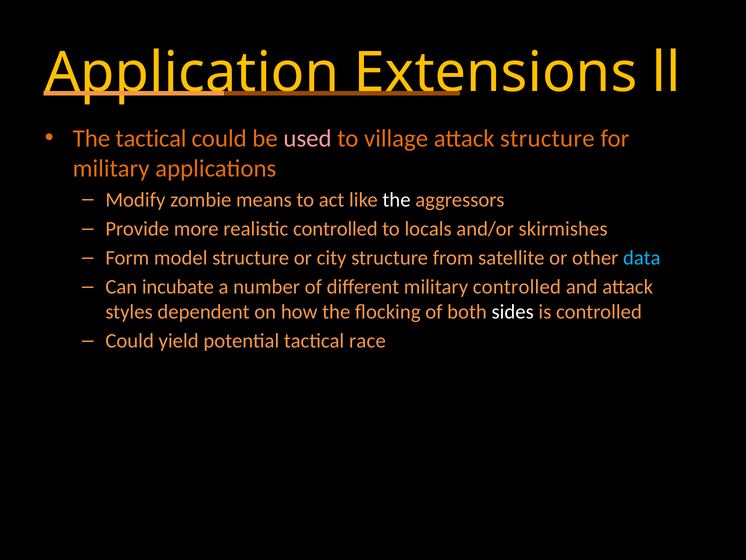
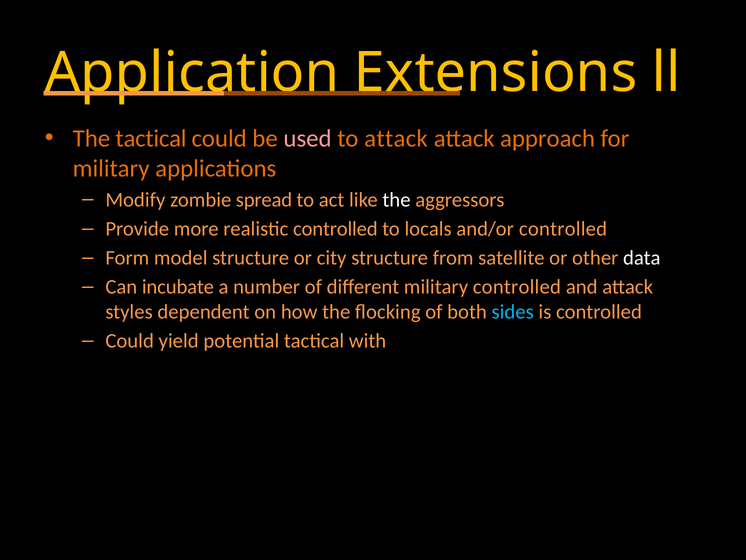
to village: village -> attack
attack structure: structure -> approach
means: means -> spread
and/or skirmishes: skirmishes -> controlled
data colour: light blue -> white
sides colour: white -> light blue
race: race -> with
